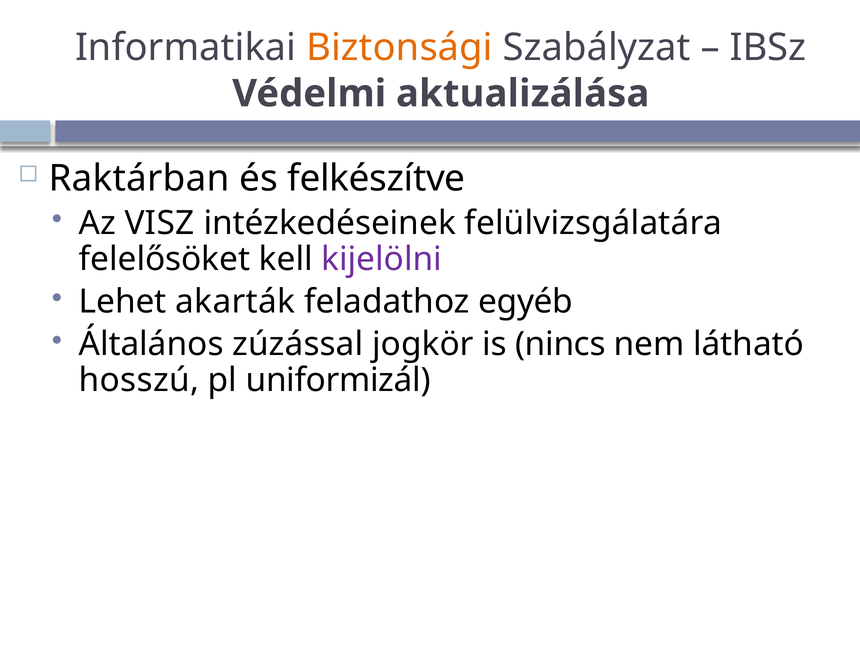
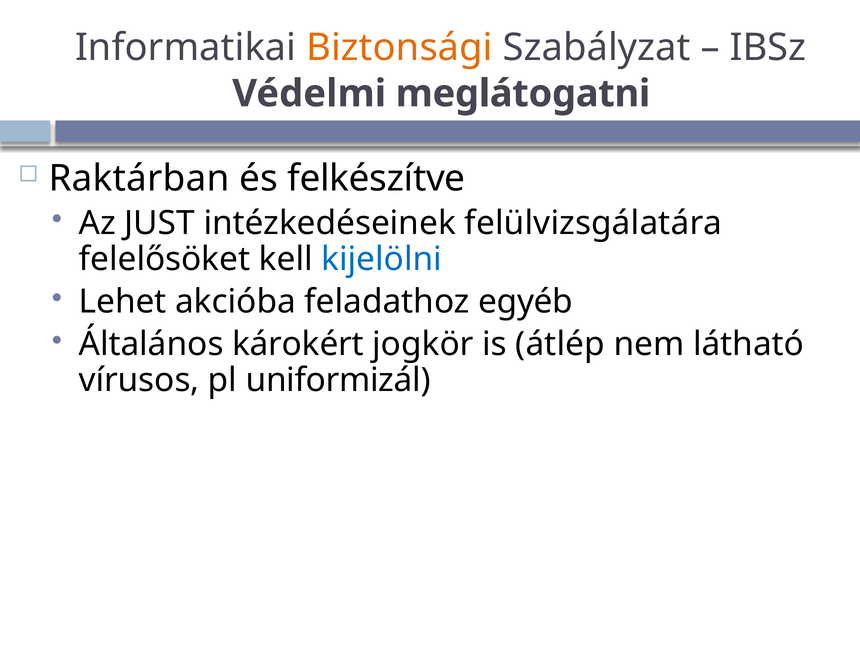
aktualizálása: aktualizálása -> meglátogatni
VISZ: VISZ -> JUST
kijelölni colour: purple -> blue
akarták: akarták -> akcióba
zúzással: zúzással -> károkért
nincs: nincs -> átlép
hosszú: hosszú -> vírusos
